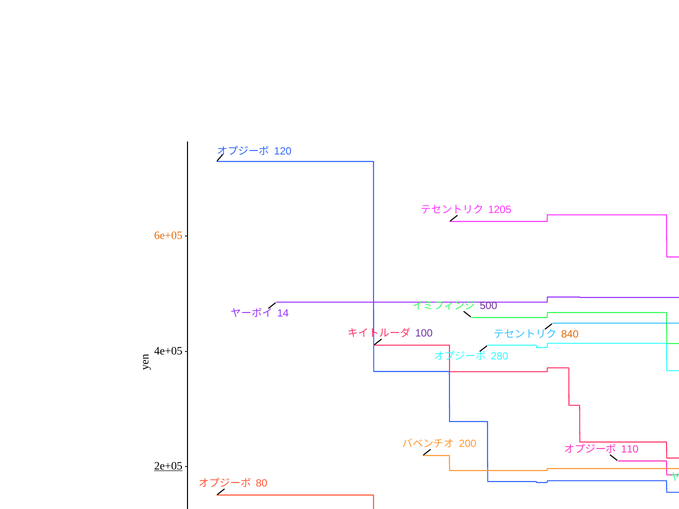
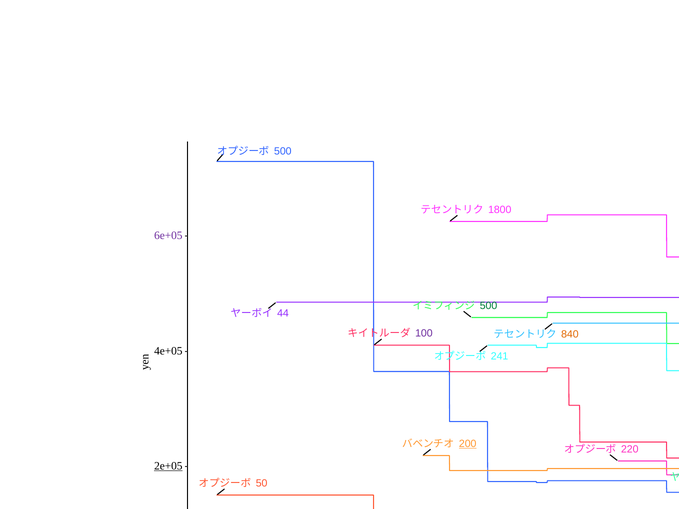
120 at (283, 152): 120 -> 500
1205: 1205 -> 1800
6e+05 colour: orange -> purple
500 at (489, 306) colour: purple -> green
14: 14 -> 44
280: 280 -> 241
200 underline: none -> present
110: 110 -> 220
80: 80 -> 50
